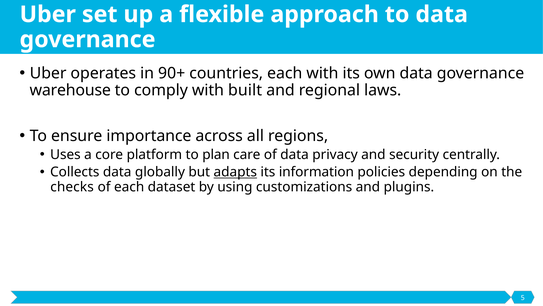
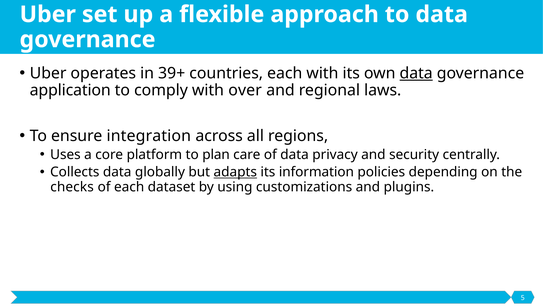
90+: 90+ -> 39+
data at (416, 73) underline: none -> present
warehouse: warehouse -> application
built: built -> over
importance: importance -> integration
